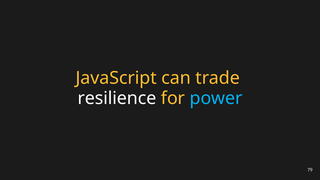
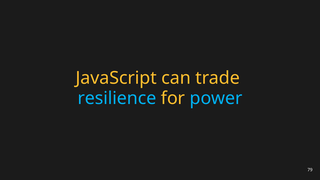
resilience colour: white -> light blue
